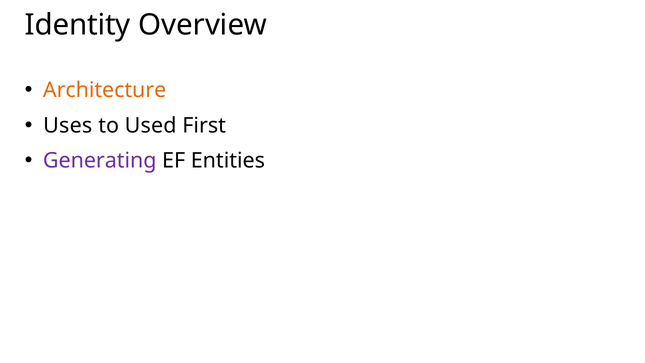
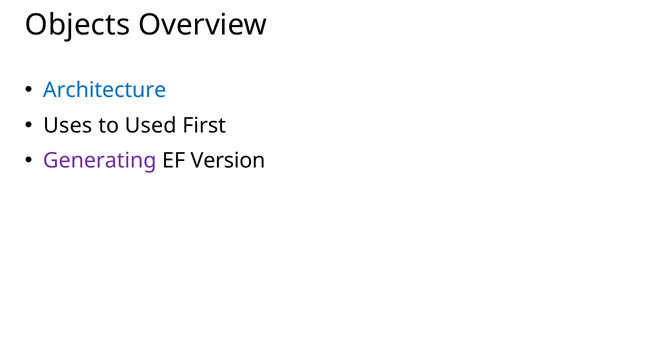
Identity: Identity -> Objects
Architecture colour: orange -> blue
Entities: Entities -> Version
